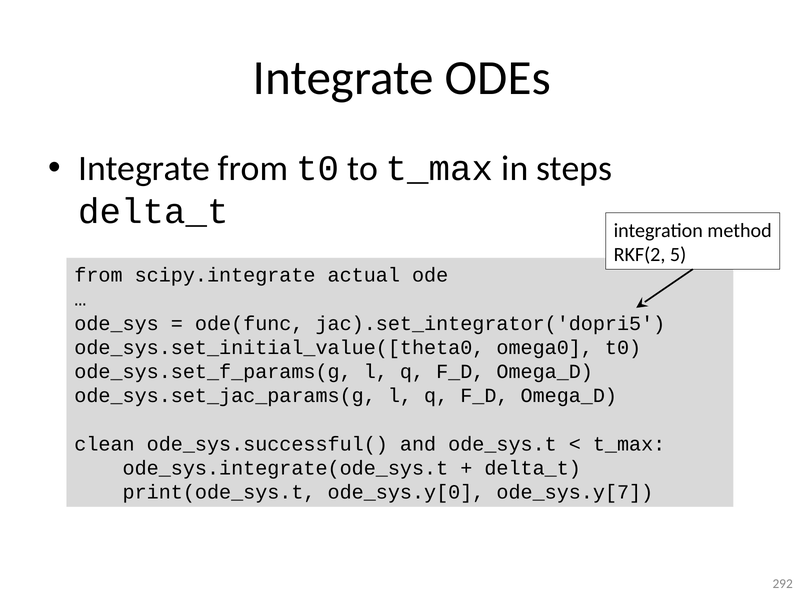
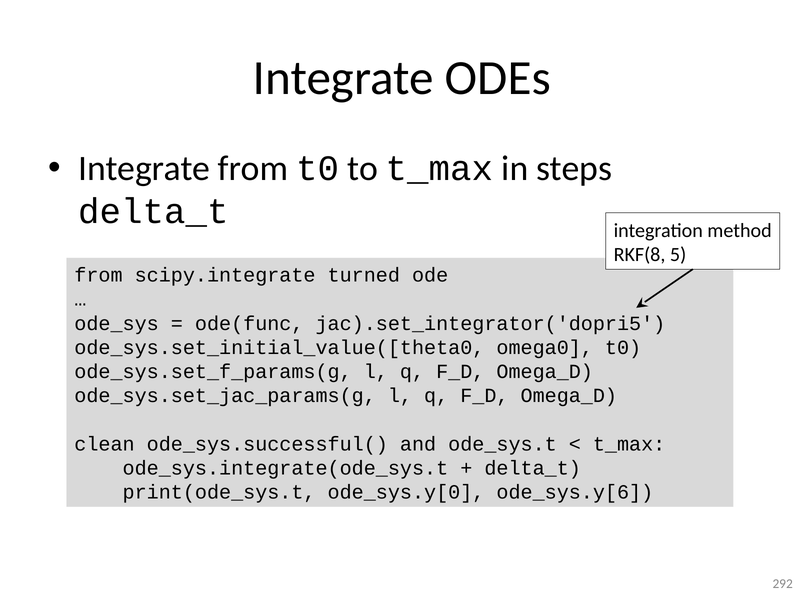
RKF(2: RKF(2 -> RKF(8
actual: actual -> turned
ode_sys.y[7: ode_sys.y[7 -> ode_sys.y[6
